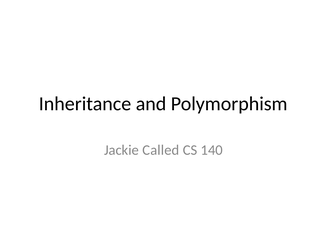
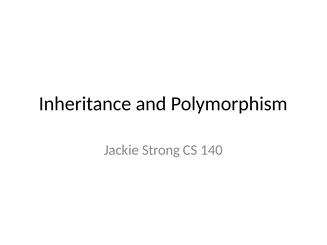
Called: Called -> Strong
